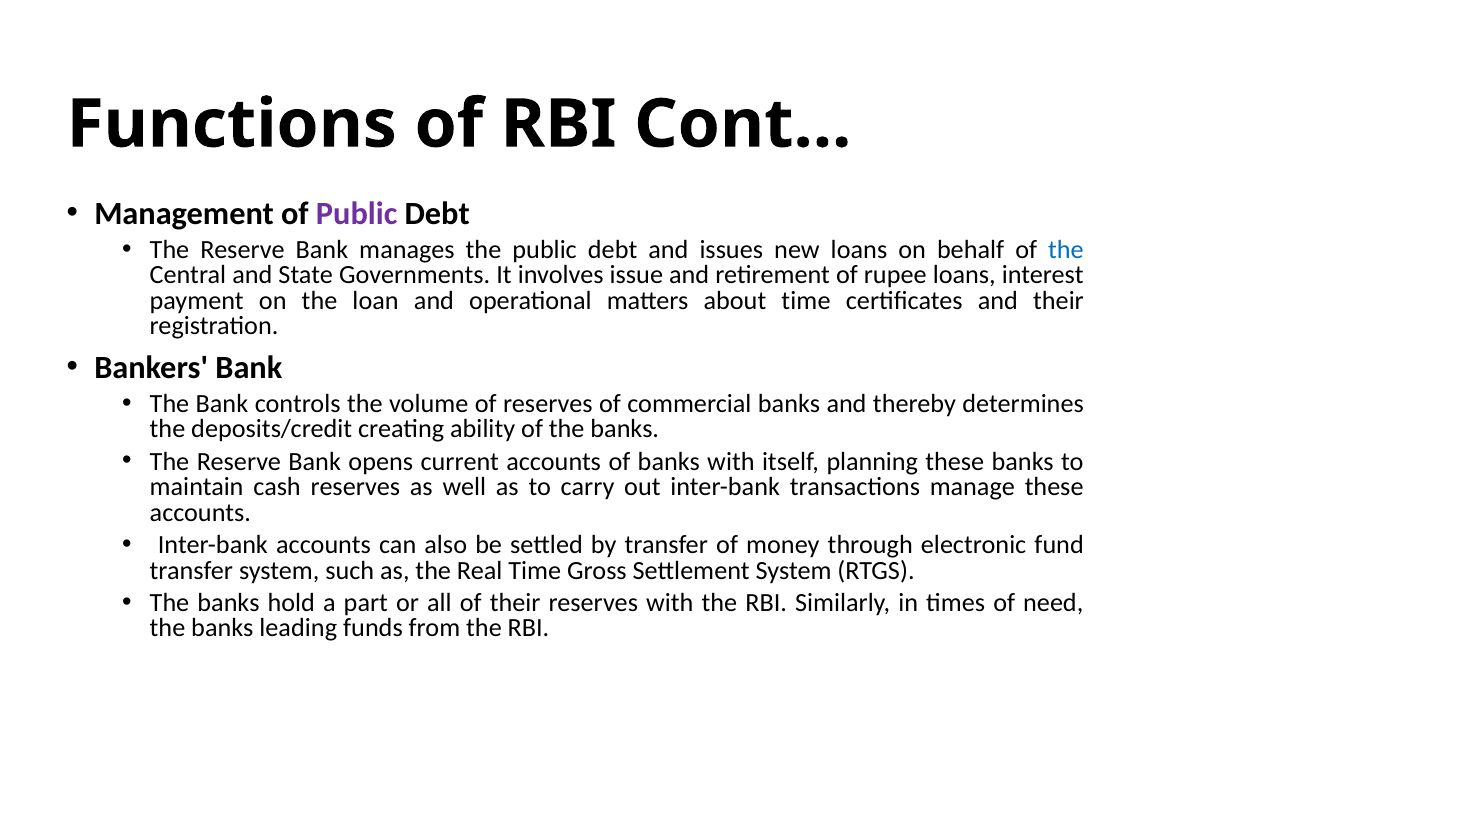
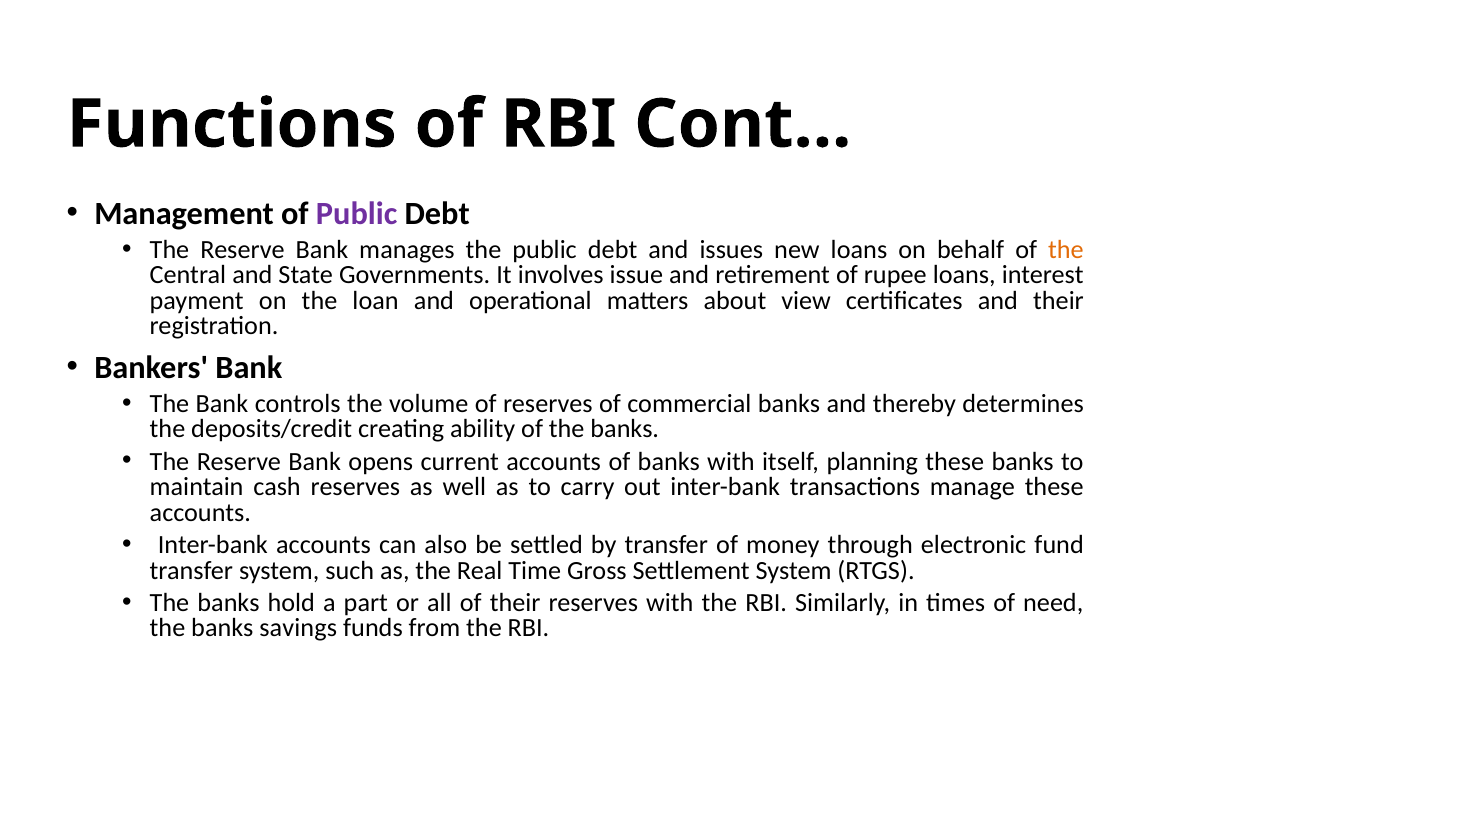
the at (1066, 250) colour: blue -> orange
about time: time -> view
leading: leading -> savings
